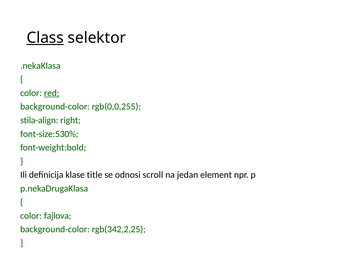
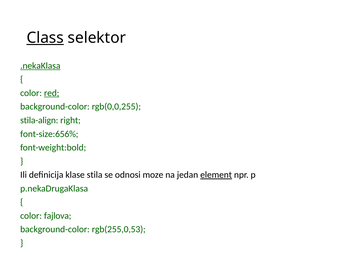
.nekaKlasa underline: none -> present
font-size:530%: font-size:530% -> font-size:656%
title: title -> stila
scroll: scroll -> moze
element underline: none -> present
rgb(342,2,25: rgb(342,2,25 -> rgb(255,0,53
